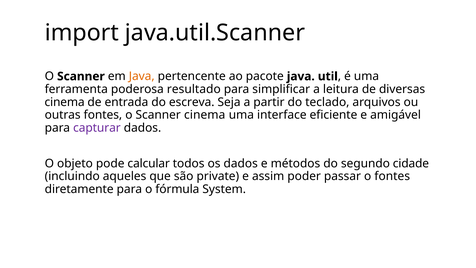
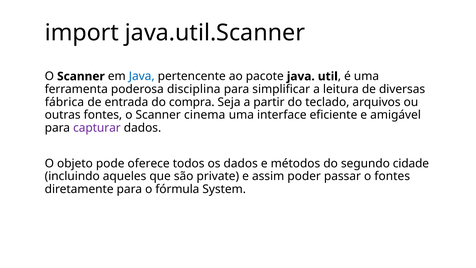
Java at (142, 76) colour: orange -> blue
resultado: resultado -> disciplina
cinema at (65, 102): cinema -> fábrica
escreva: escreva -> compra
calcular: calcular -> oferece
